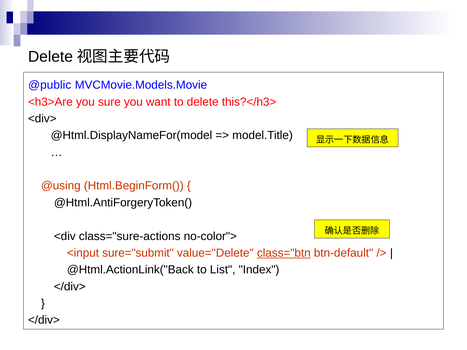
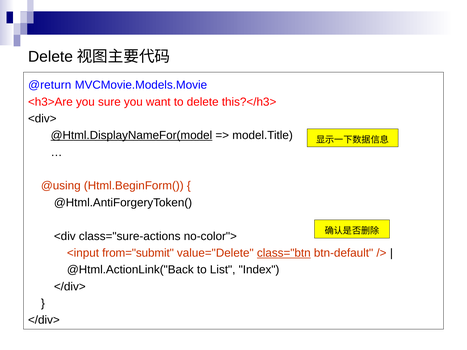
@public: @public -> @return
@Html.DisplayNameFor(model underline: none -> present
sure="submit: sure="submit -> from="submit
